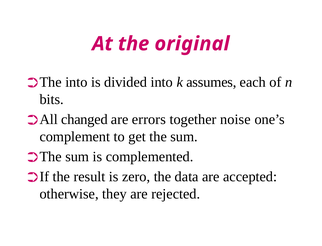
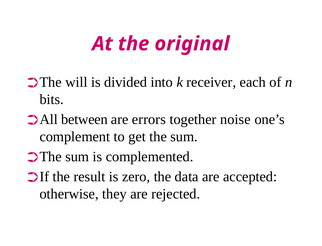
The into: into -> will
assumes: assumes -> receiver
changed: changed -> between
